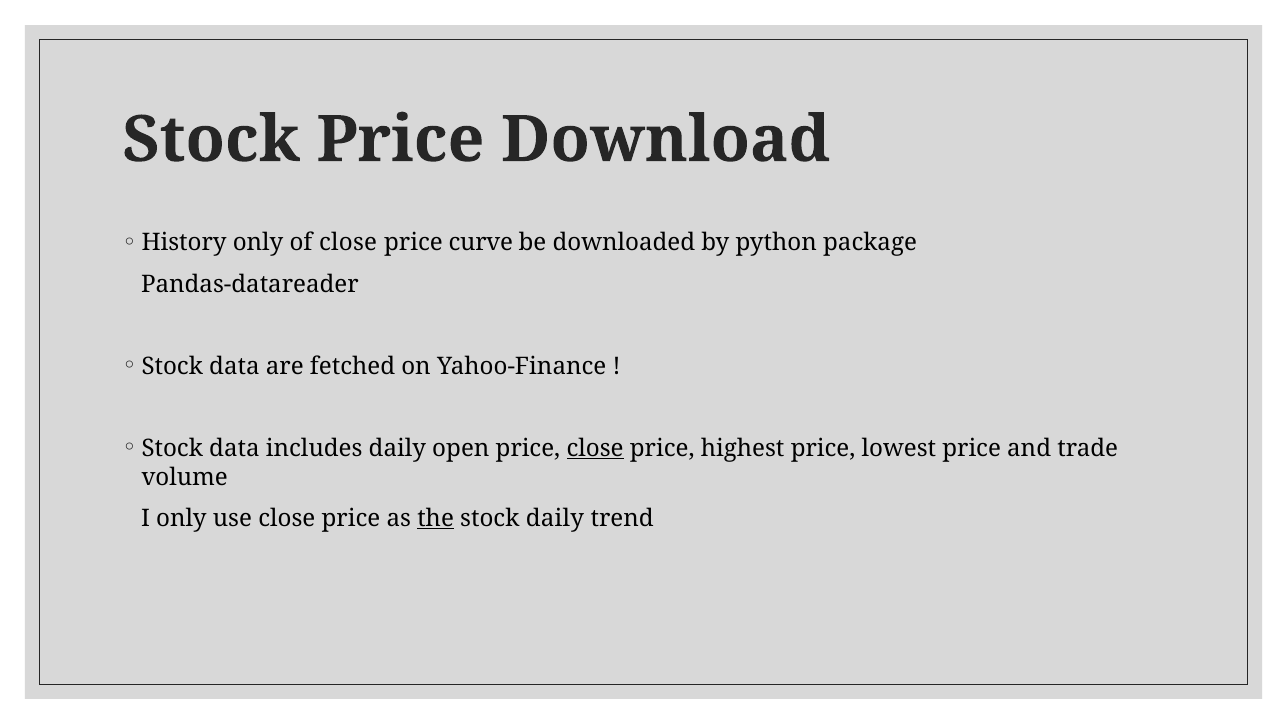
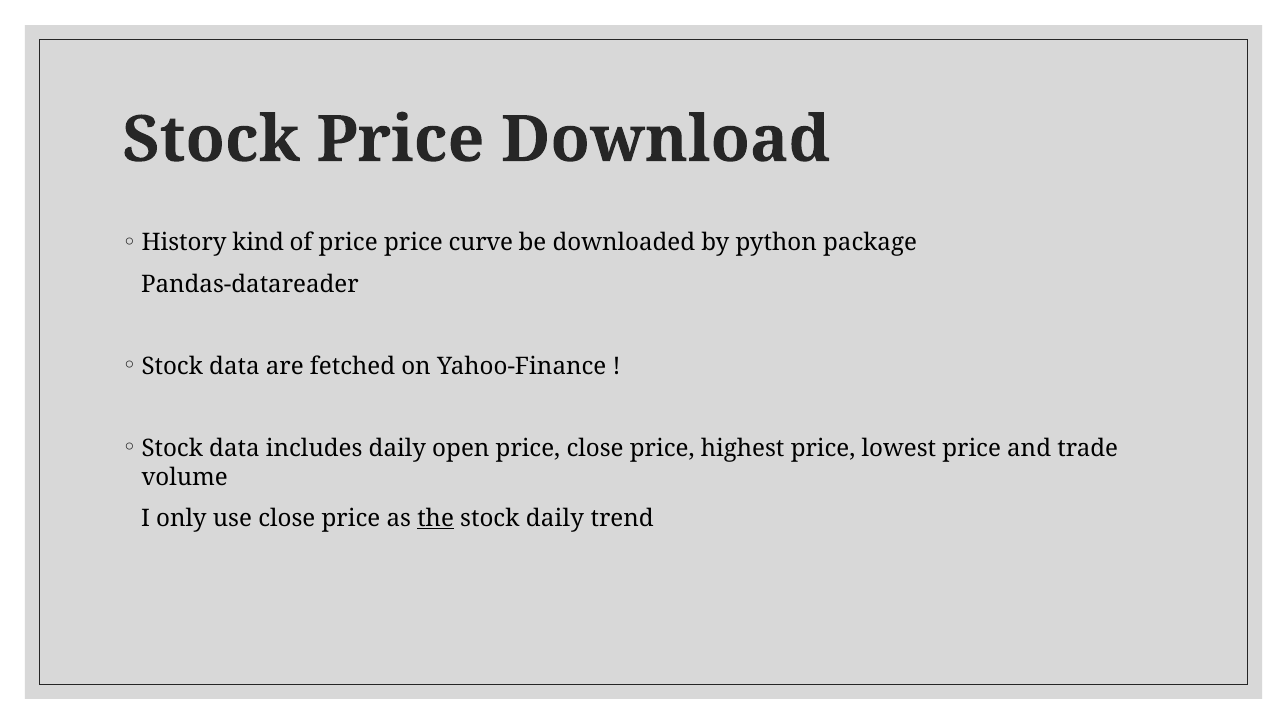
History only: only -> kind
of close: close -> price
close at (595, 448) underline: present -> none
